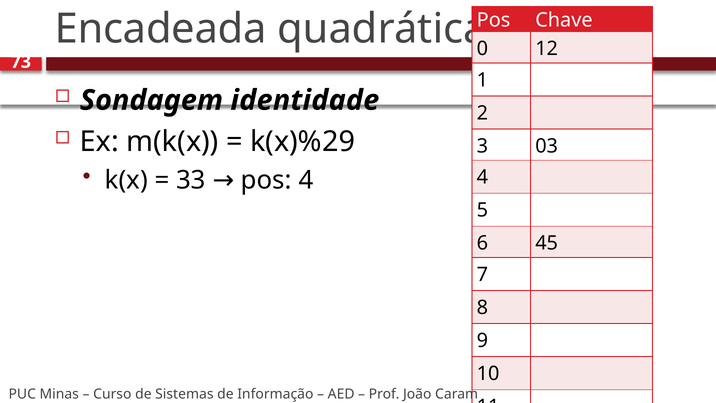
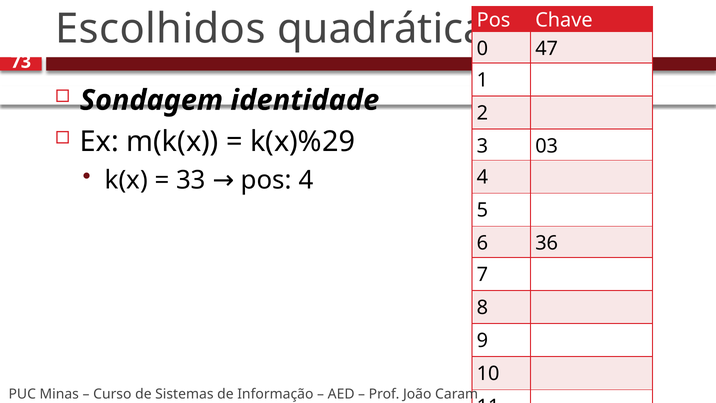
Encadeada: Encadeada -> Escolhidos
12 at (547, 49): 12 -> 47
45: 45 -> 36
